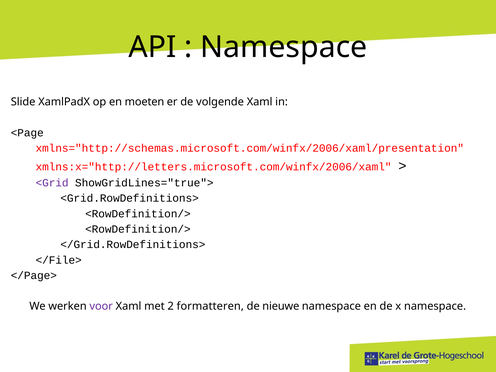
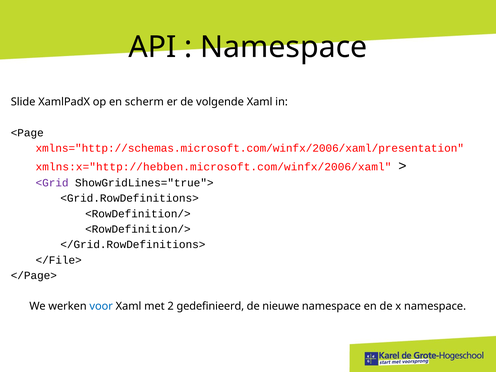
moeten: moeten -> scherm
xmlns:x="http://letters.microsoft.com/winfx/2006/xaml: xmlns:x="http://letters.microsoft.com/winfx/2006/xaml -> xmlns:x="http://hebben.microsoft.com/winfx/2006/xaml
voor colour: purple -> blue
formatteren: formatteren -> gedefinieerd
